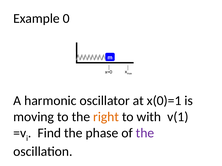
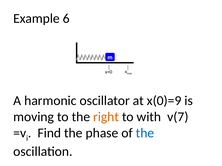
0: 0 -> 6
x(0)=1: x(0)=1 -> x(0)=9
v(1: v(1 -> v(7
the at (145, 133) colour: purple -> blue
